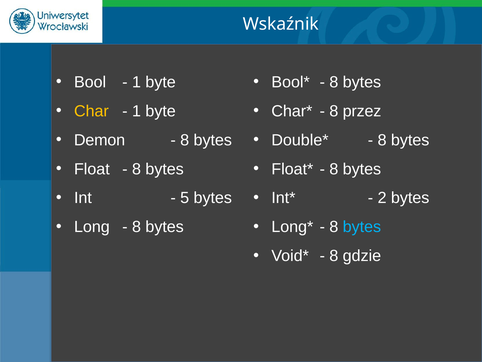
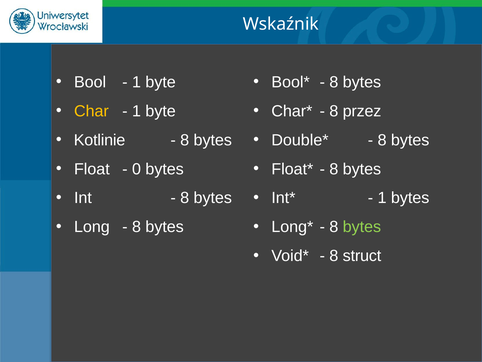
Demon: Demon -> Kotlinie
8 at (136, 169): 8 -> 0
5 at (185, 198): 5 -> 8
2 at (382, 198): 2 -> 1
bytes at (362, 227) colour: light blue -> light green
gdzie: gdzie -> struct
